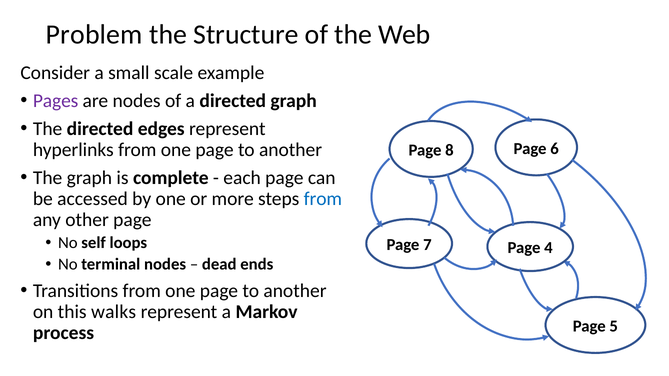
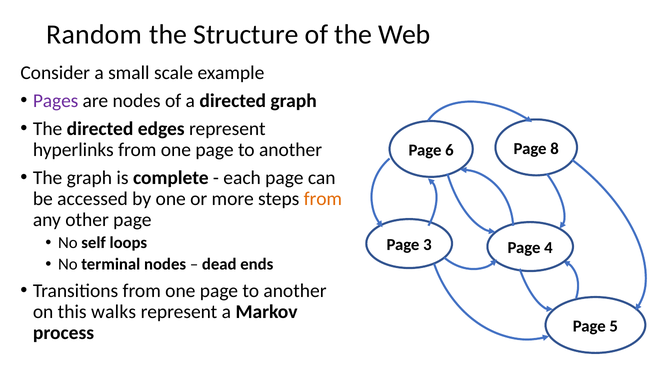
Problem: Problem -> Random
6: 6 -> 8
8: 8 -> 6
from at (323, 199) colour: blue -> orange
7: 7 -> 3
